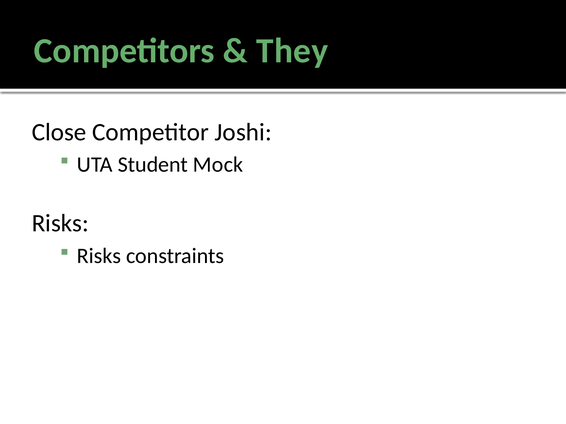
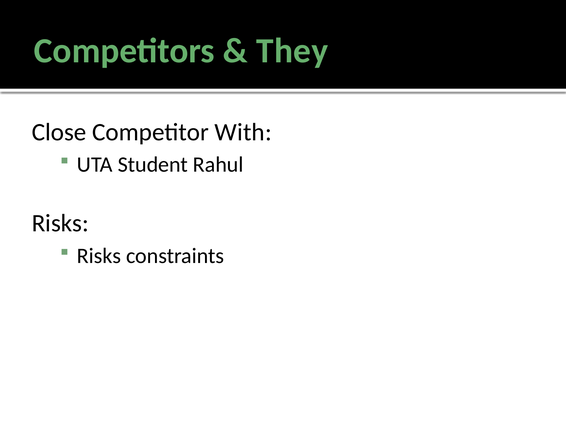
Joshi: Joshi -> With
Mock: Mock -> Rahul
